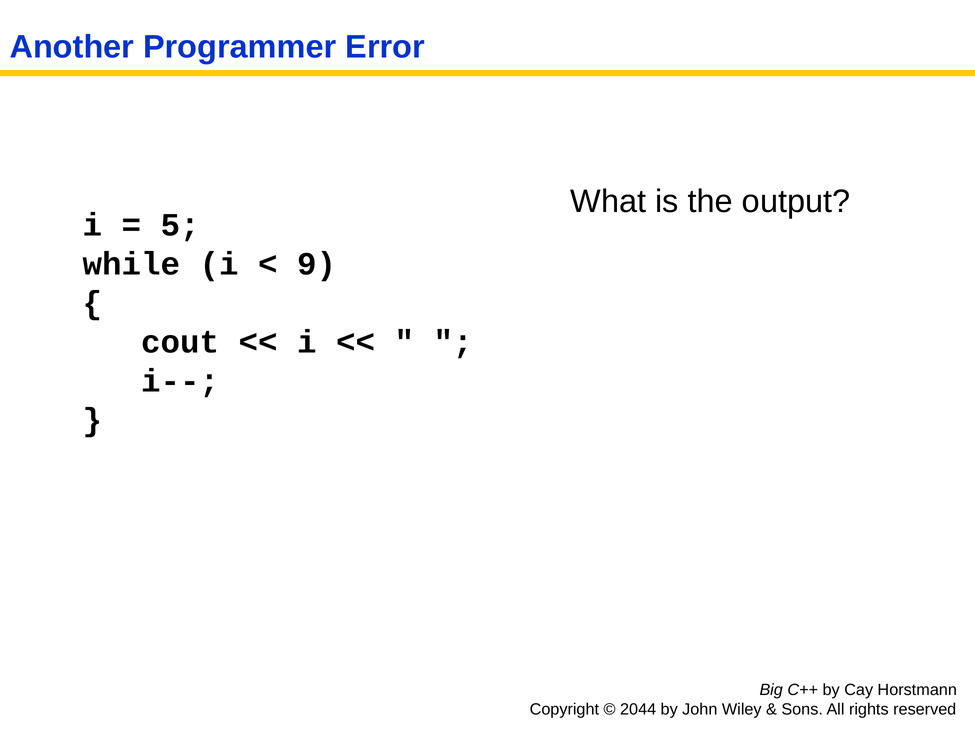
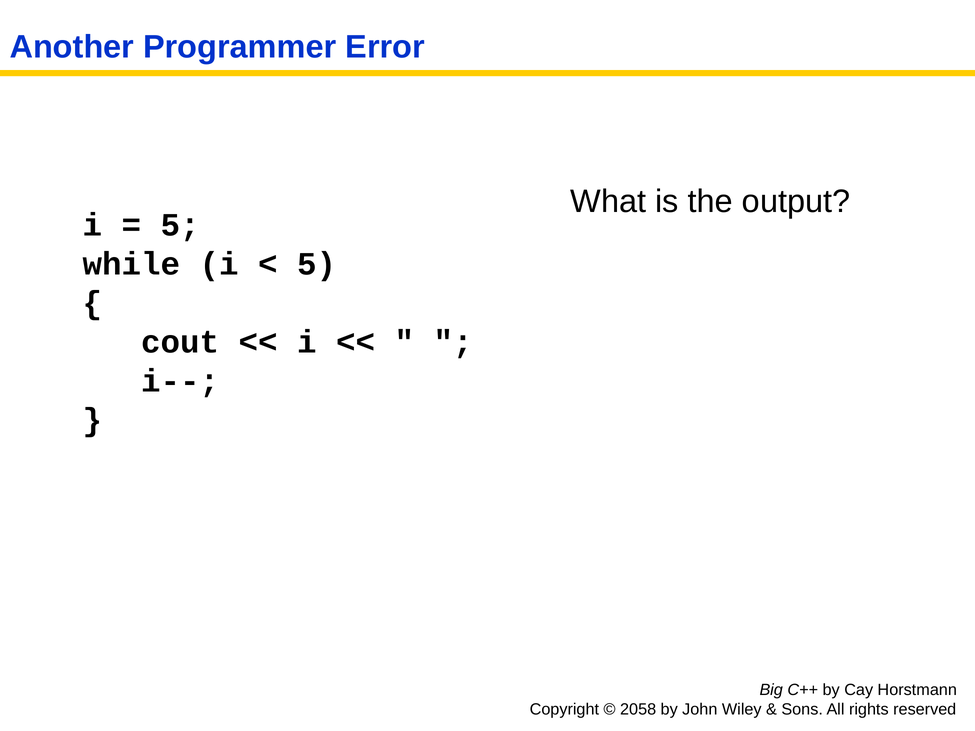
9 at (317, 264): 9 -> 5
2044: 2044 -> 2058
